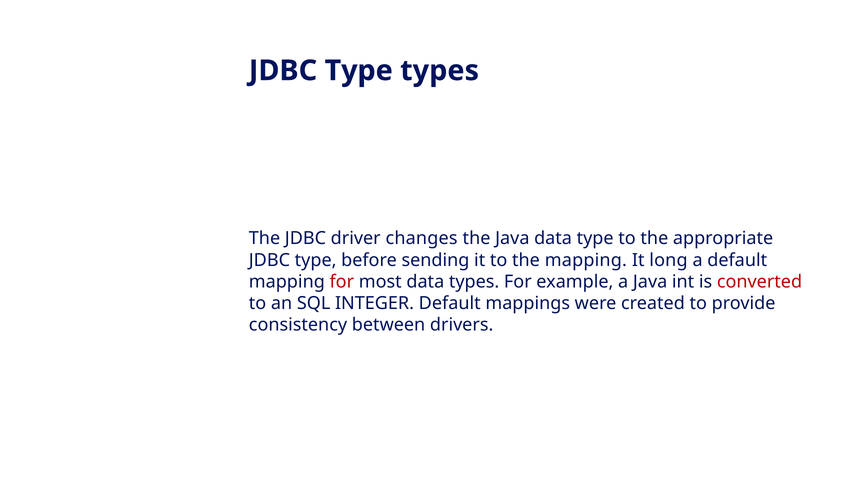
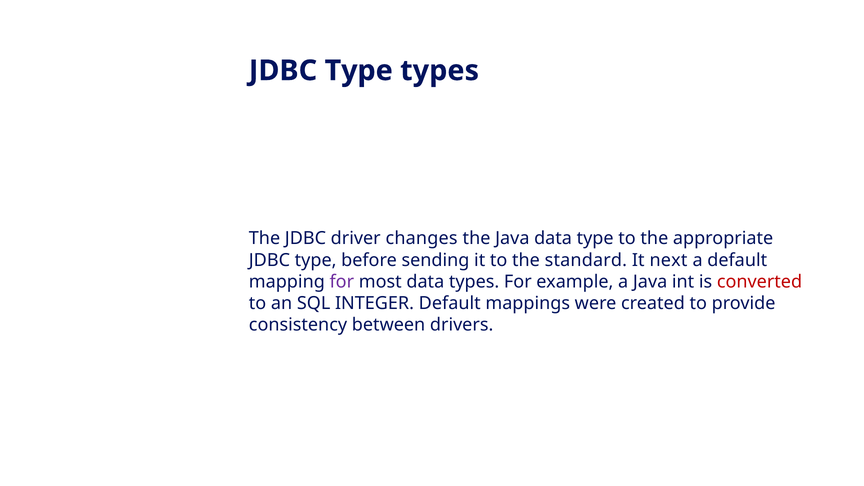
the mapping: mapping -> standard
long: long -> next
for at (342, 282) colour: red -> purple
